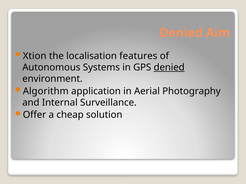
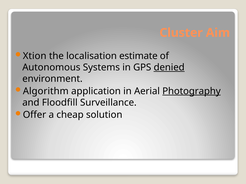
Denied at (181, 33): Denied -> Cluster
features: features -> estimate
Photography underline: none -> present
Internal: Internal -> Floodfill
